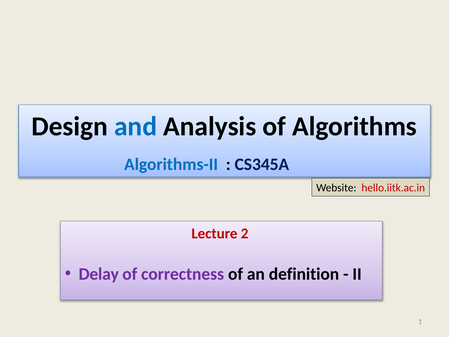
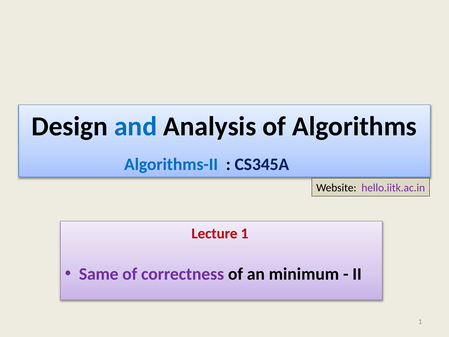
hello.iitk.ac.in colour: red -> purple
Lecture 2: 2 -> 1
Delay: Delay -> Same
definition: definition -> minimum
